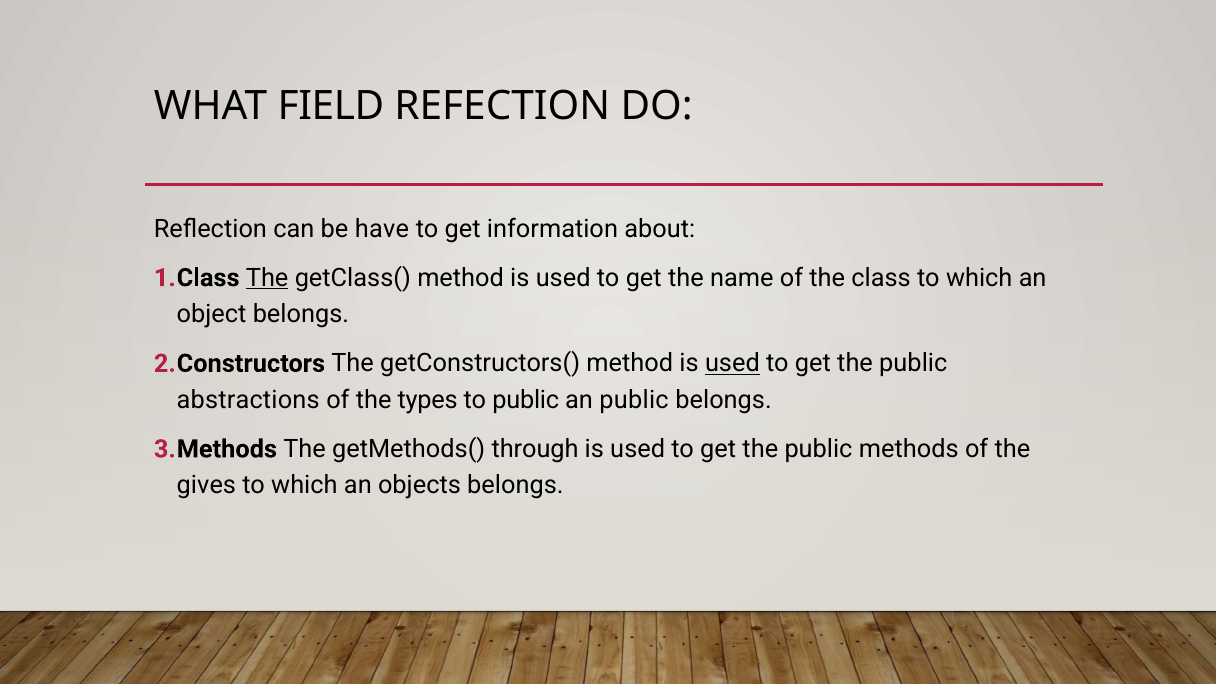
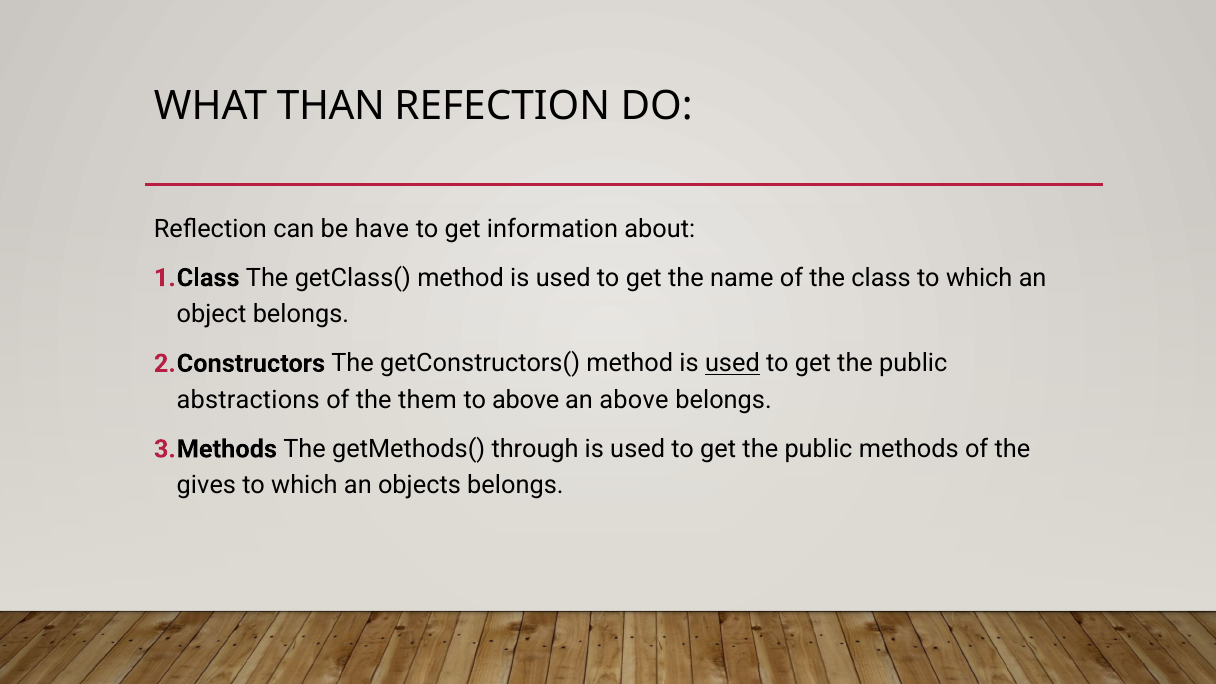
FIELD: FIELD -> THAN
The at (267, 278) underline: present -> none
types: types -> them
to public: public -> above
an public: public -> above
